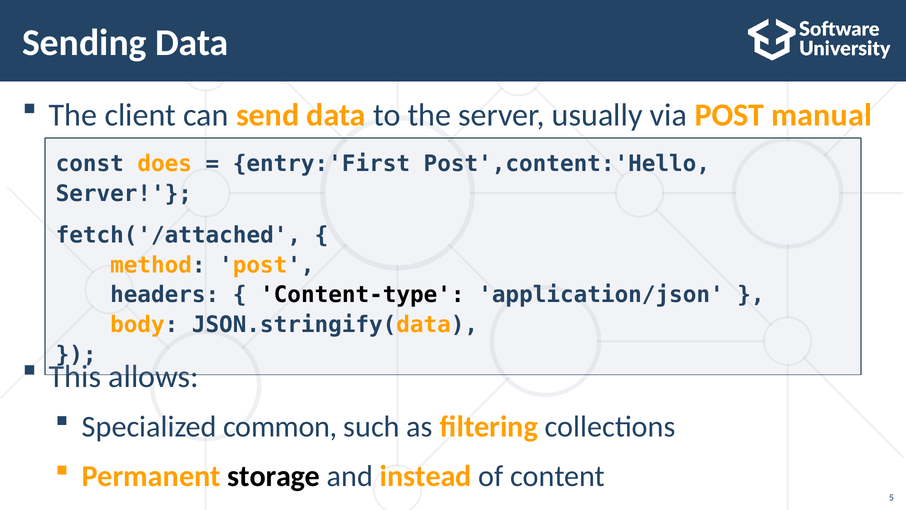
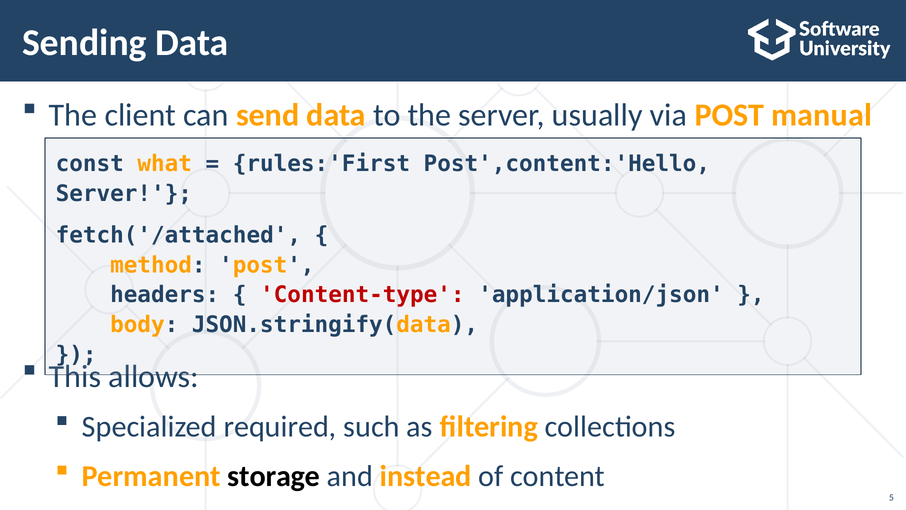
does: does -> what
entry:'First: entry:'First -> rules:'First
Content-type colour: black -> red
common: common -> required
